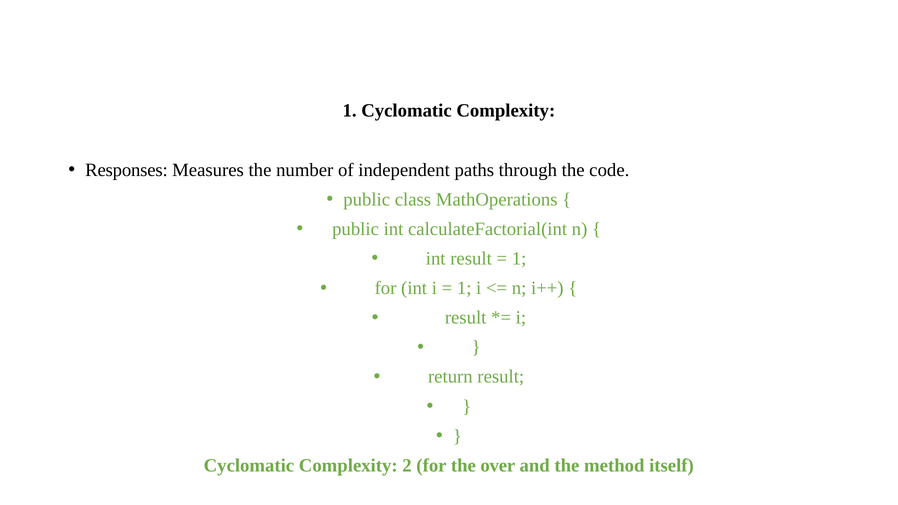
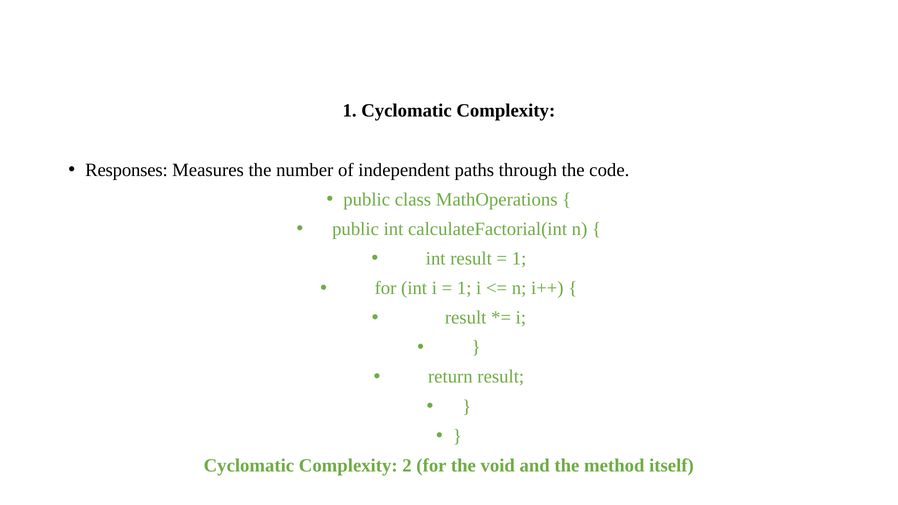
over: over -> void
